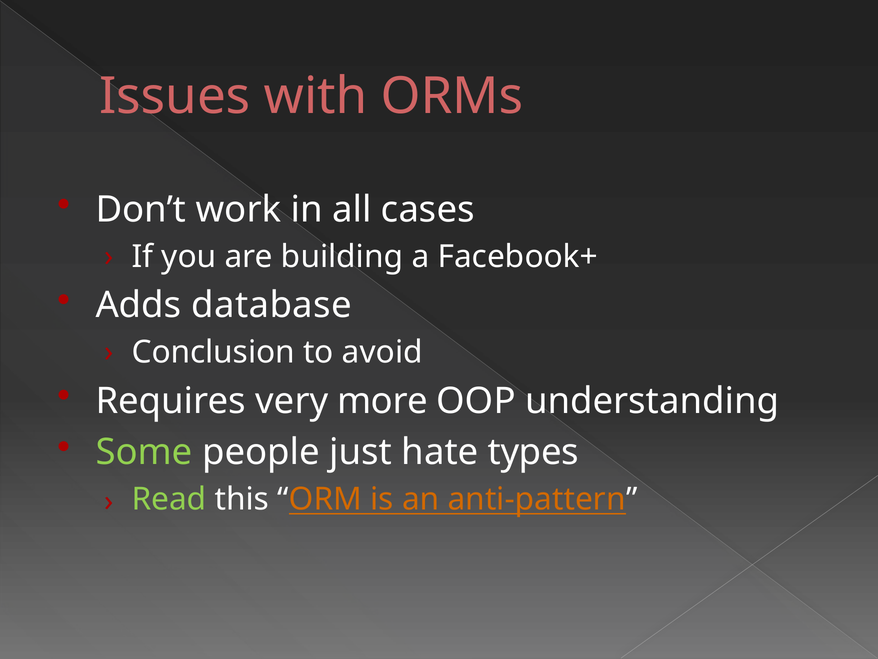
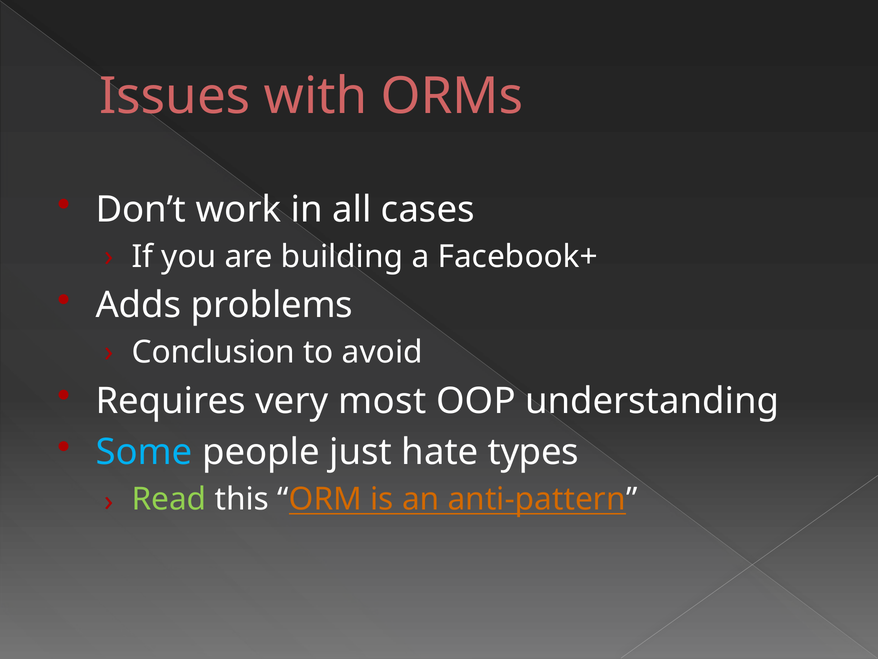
database: database -> problems
more: more -> most
Some colour: light green -> light blue
